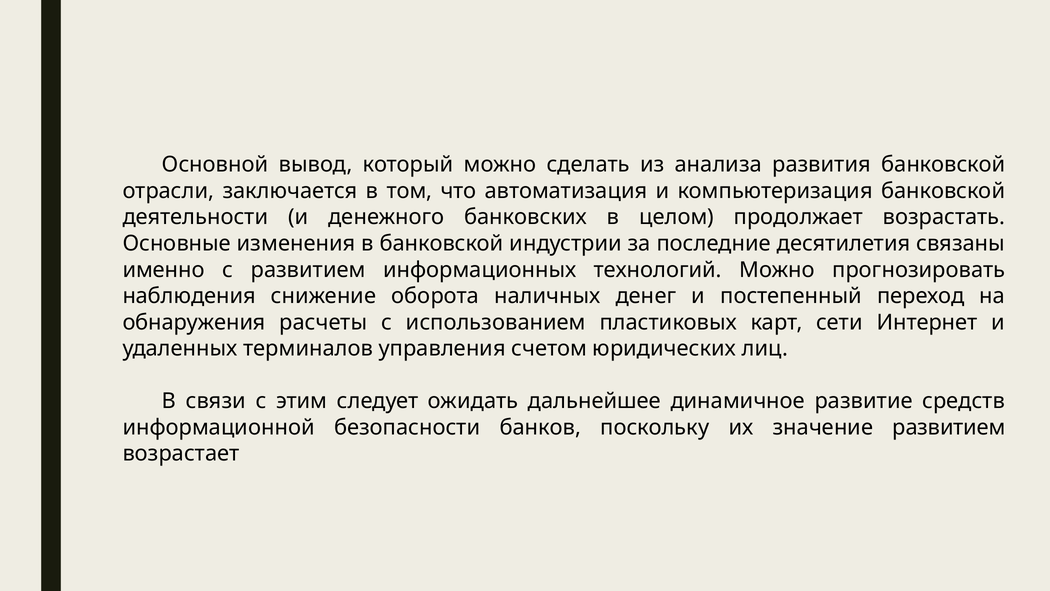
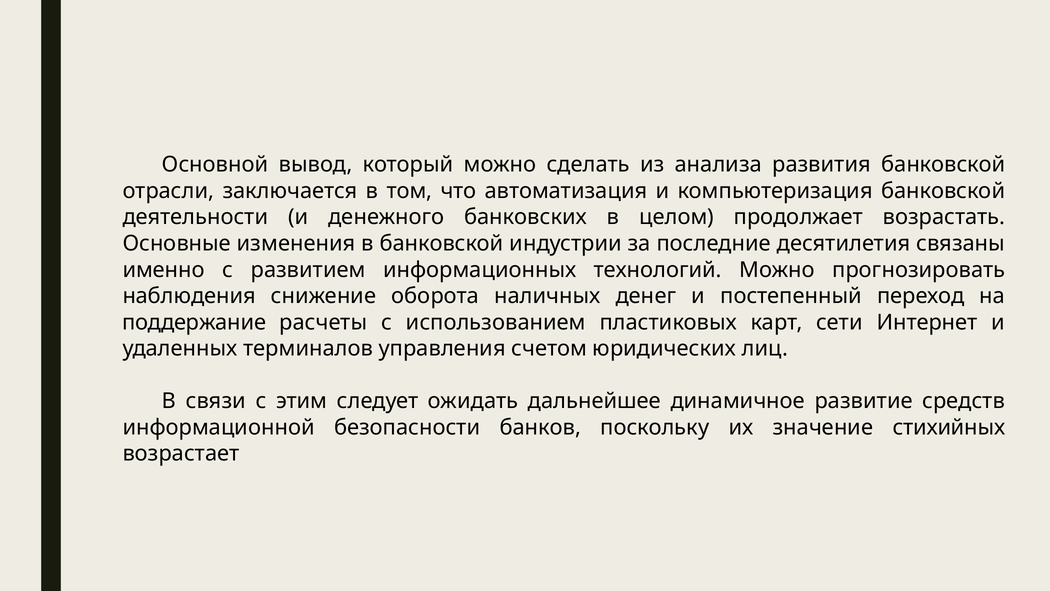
обнаружения: обнаружения -> поддержание
значение развитием: развитием -> стихийных
